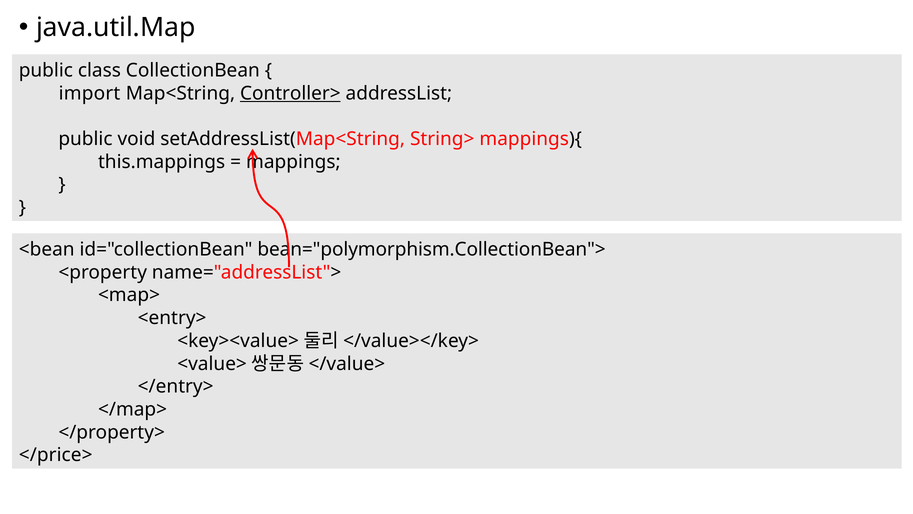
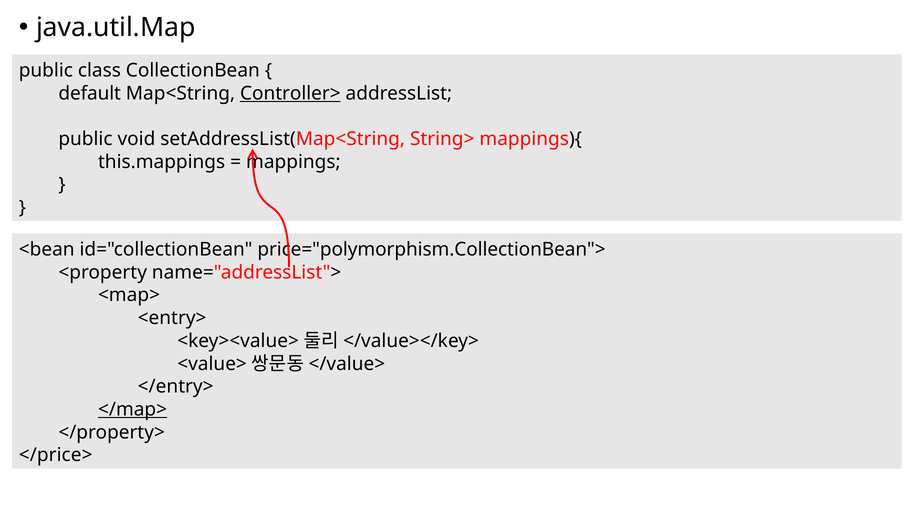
import: import -> default
bean="polymorphism.CollectionBean">: bean="polymorphism.CollectionBean"> -> price="polymorphism.CollectionBean">
</map> underline: none -> present
